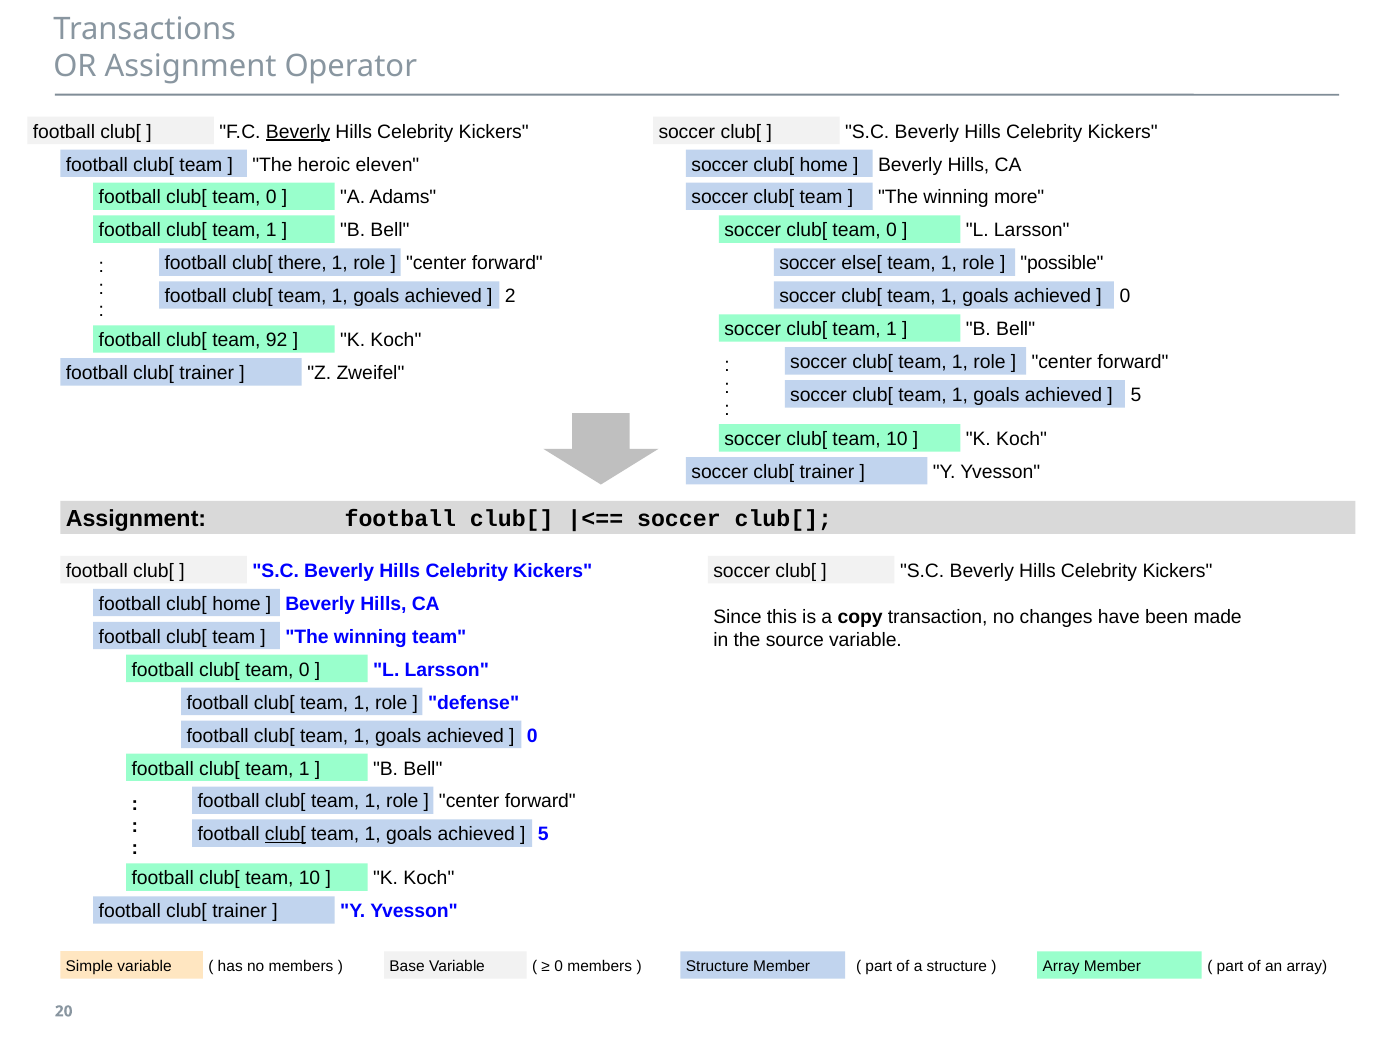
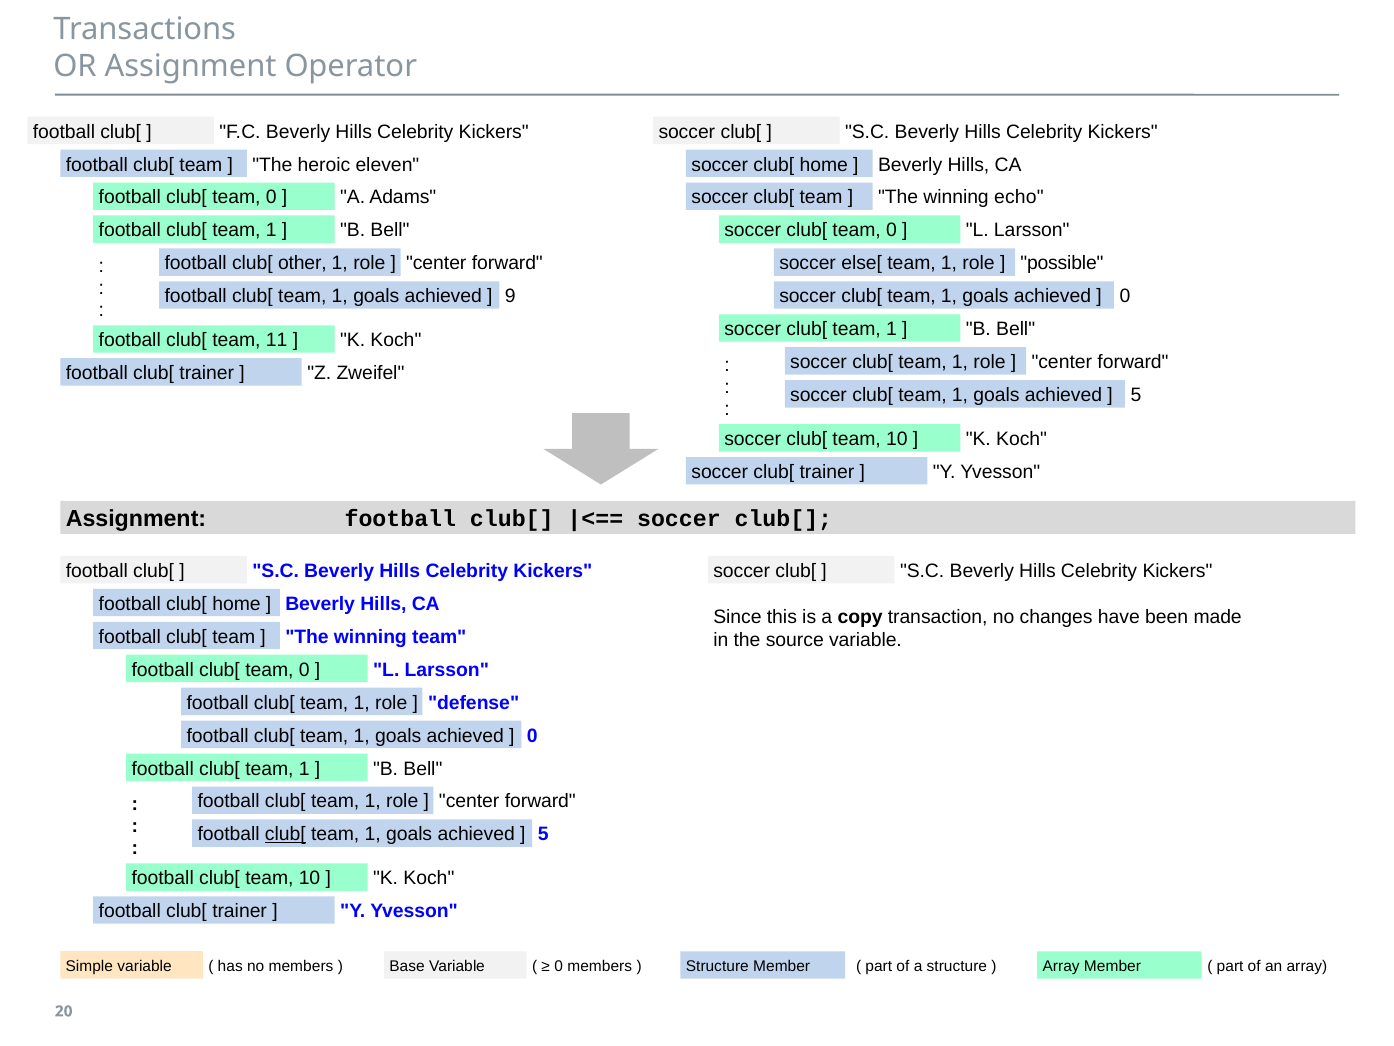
Beverly at (298, 132) underline: present -> none
more: more -> echo
there: there -> other
2: 2 -> 9
92: 92 -> 11
